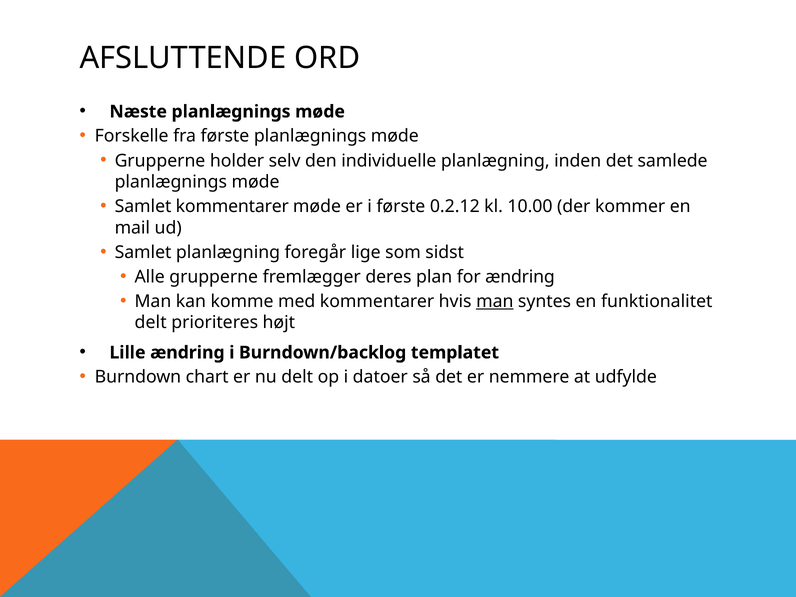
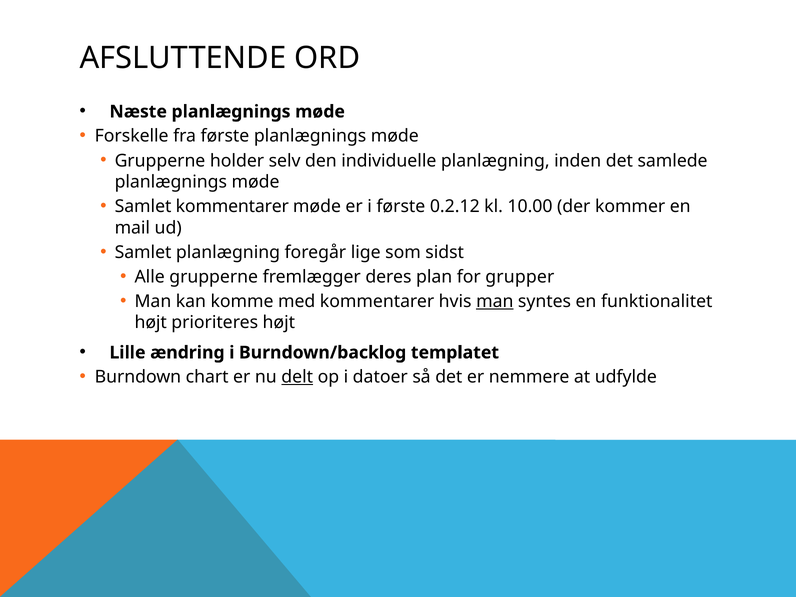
for ændring: ændring -> grupper
delt at (151, 323): delt -> højt
delt at (297, 377) underline: none -> present
